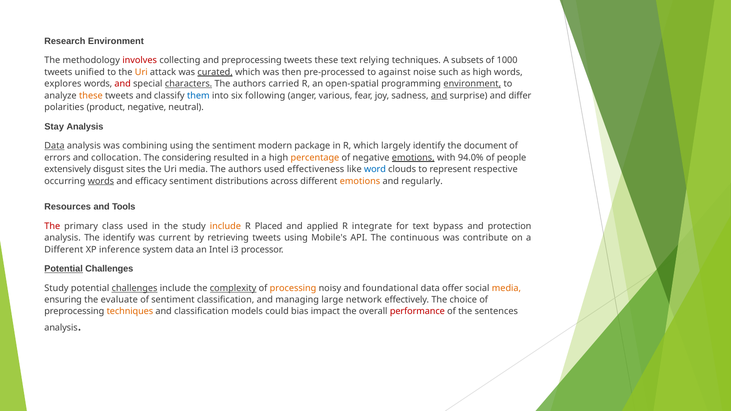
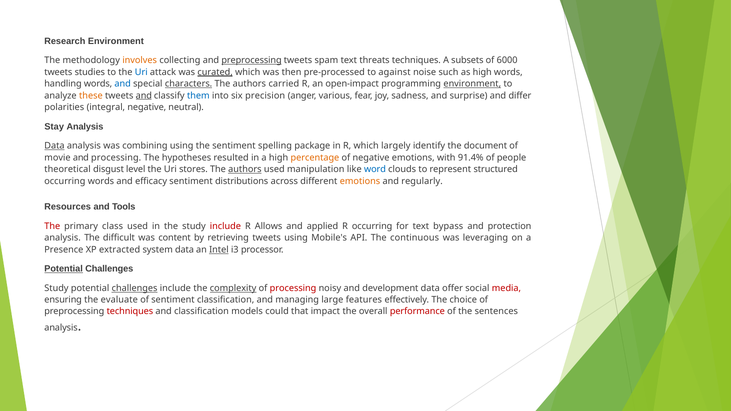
involves colour: red -> orange
preprocessing at (252, 60) underline: none -> present
tweets these: these -> spam
relying: relying -> threats
1000: 1000 -> 6000
unified: unified -> studies
Uri at (141, 72) colour: orange -> blue
explores: explores -> handling
and at (123, 84) colour: red -> blue
open-spatial: open-spatial -> open-impact
and at (144, 96) underline: none -> present
following: following -> precision
and at (439, 96) underline: present -> none
product: product -> integral
modern: modern -> spelling
errors: errors -> movie
and collocation: collocation -> processing
considering: considering -> hypotheses
emotions at (413, 158) underline: present -> none
94.0%: 94.0% -> 91.4%
extensively: extensively -> theoretical
sites: sites -> level
Uri media: media -> stores
authors at (245, 169) underline: none -> present
effectiveness: effectiveness -> manipulation
respective: respective -> structured
words at (101, 181) underline: present -> none
include at (225, 226) colour: orange -> red
Placed: Placed -> Allows
R integrate: integrate -> occurring
The identify: identify -> difficult
current: current -> content
contribute: contribute -> leveraging
Different at (64, 250): Different -> Presence
inference: inference -> extracted
Intel underline: none -> present
processing at (293, 288) colour: orange -> red
foundational: foundational -> development
media at (506, 288) colour: orange -> red
network: network -> features
techniques at (130, 312) colour: orange -> red
bias: bias -> that
